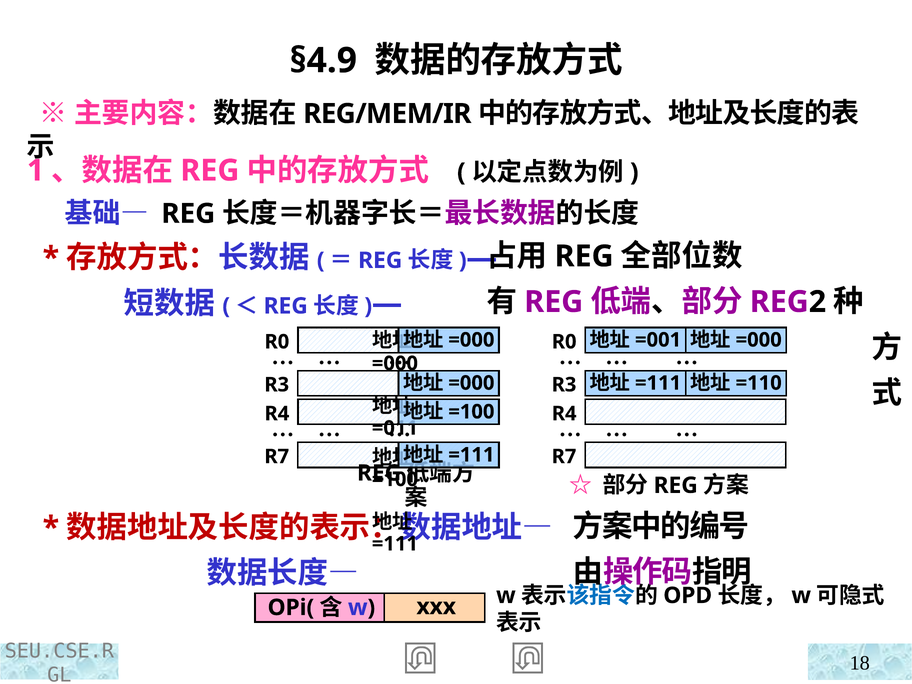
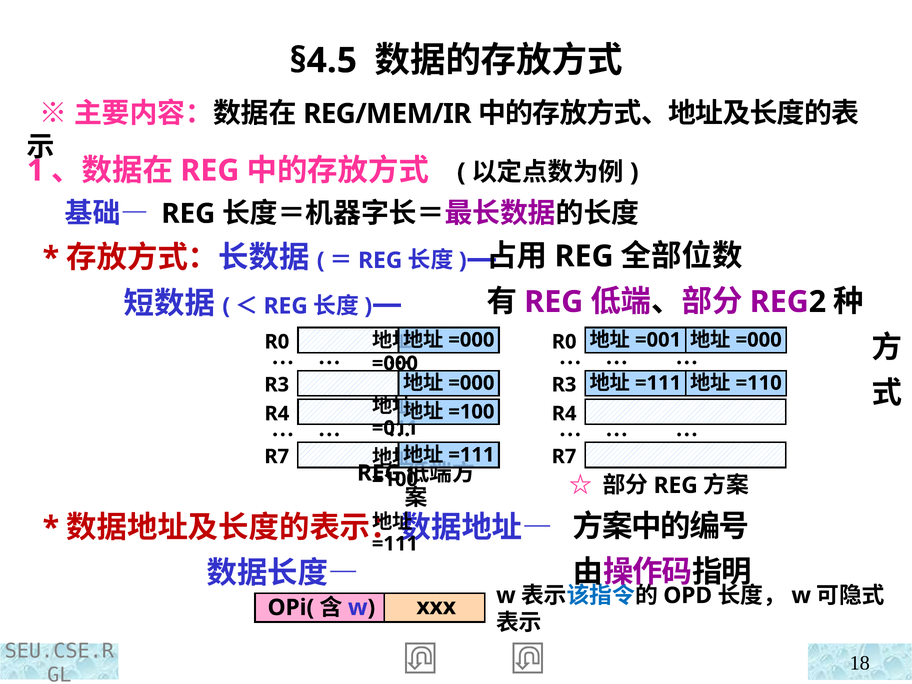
§4.9: §4.9 -> §4.5
